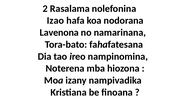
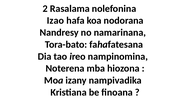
Lavenona: Lavenona -> Nandresy
